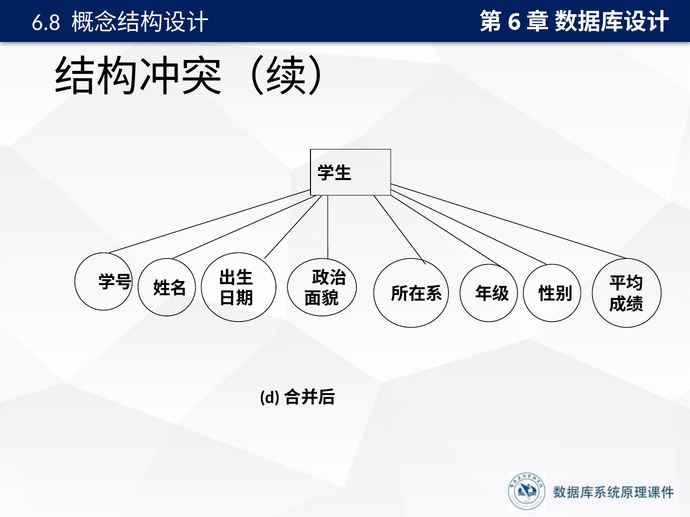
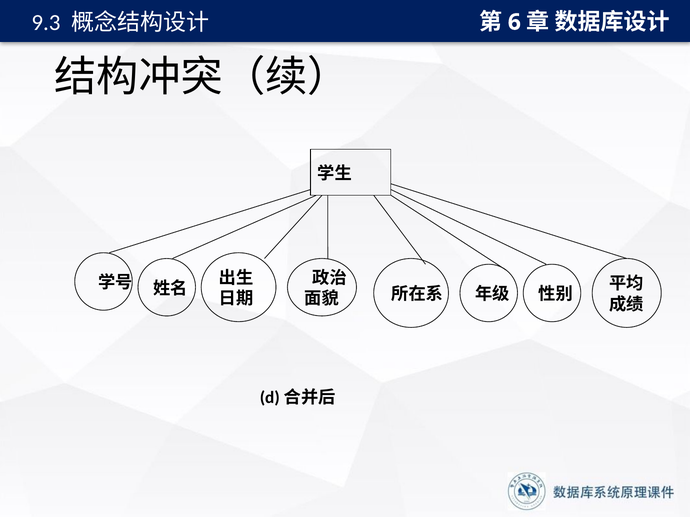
6.8: 6.8 -> 9.3
